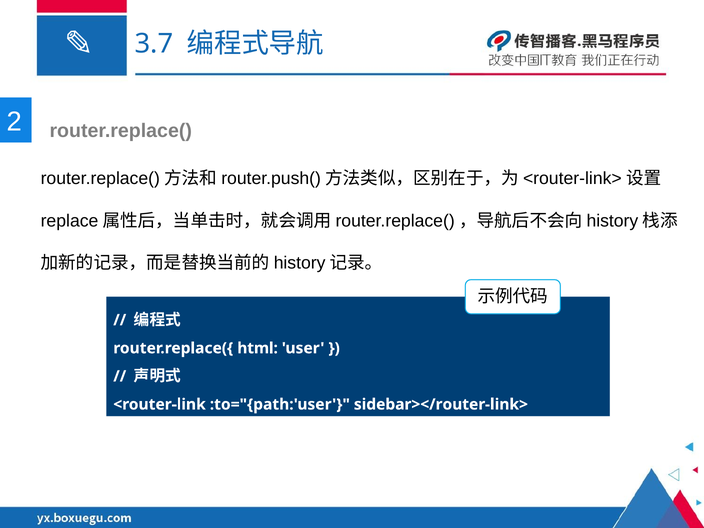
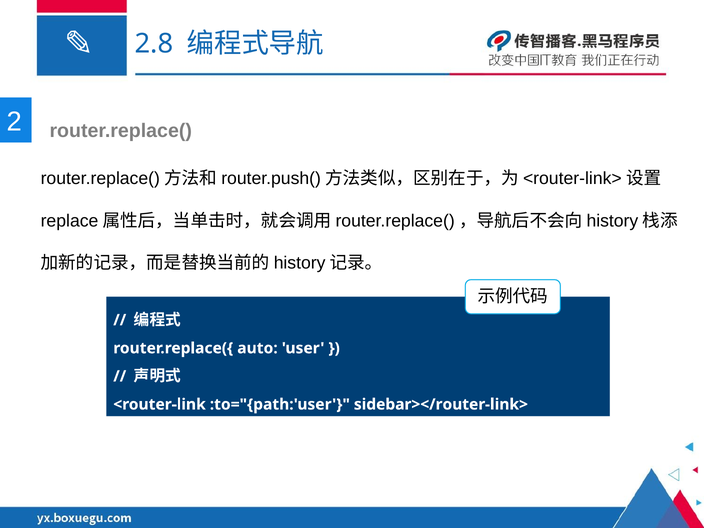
3.7: 3.7 -> 2.8
html: html -> auto
